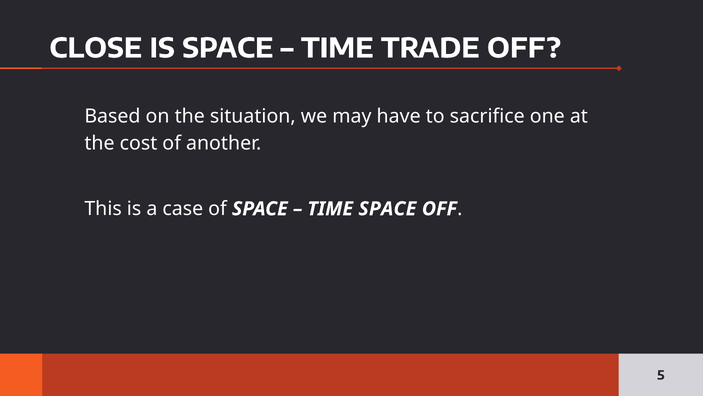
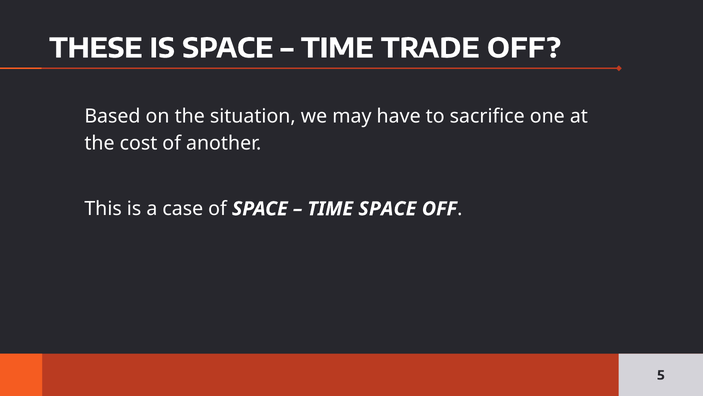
CLOSE: CLOSE -> THESE
